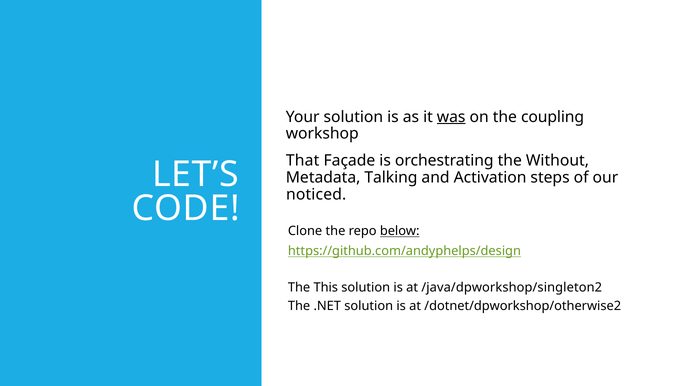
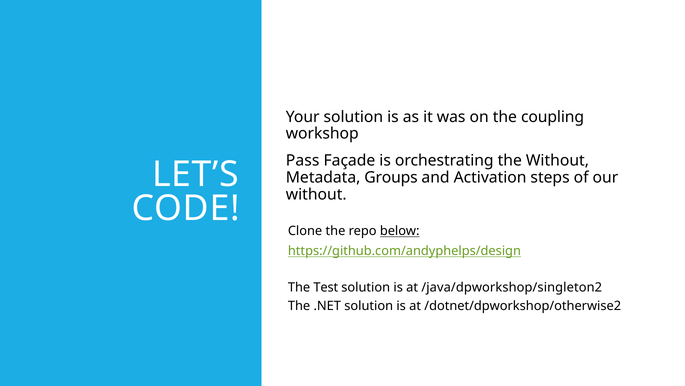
was underline: present -> none
That: That -> Pass
Talking: Talking -> Groups
noticed at (316, 194): noticed -> without
This: This -> Test
